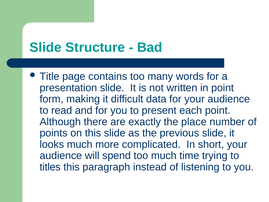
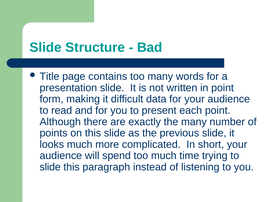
the place: place -> many
titles at (50, 167): titles -> slide
